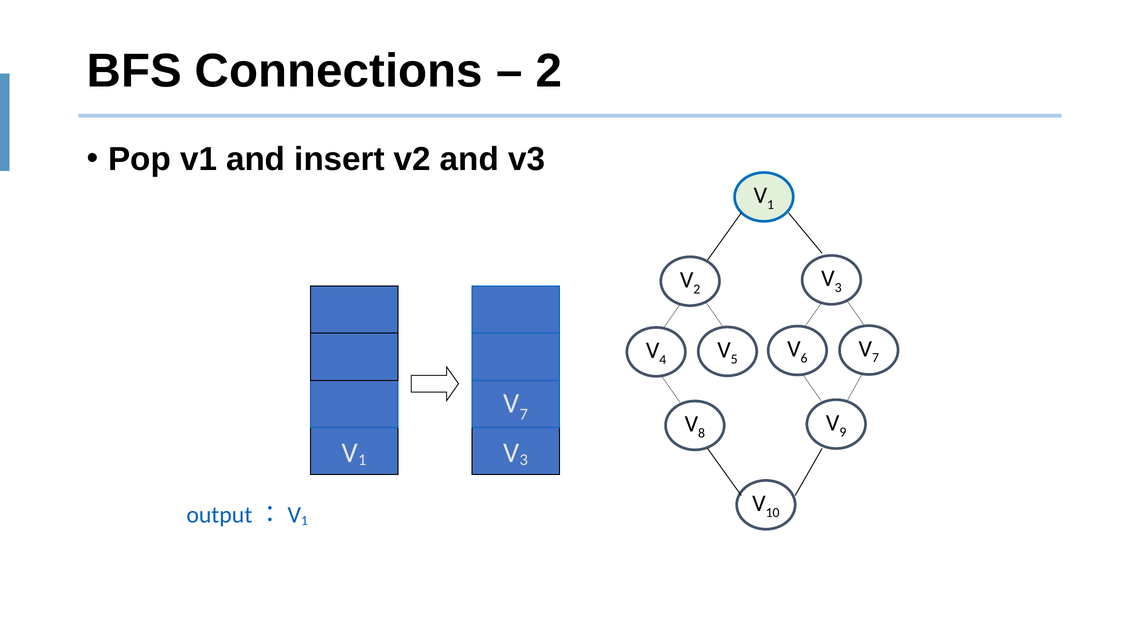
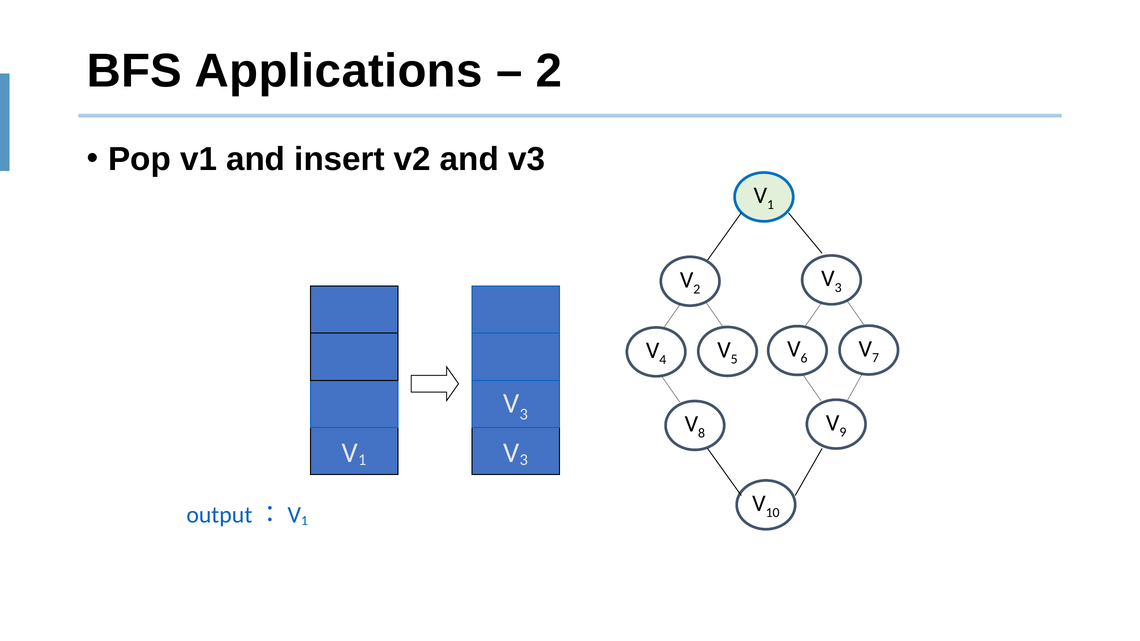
Connections: Connections -> Applications
7 at (524, 415): 7 -> 3
